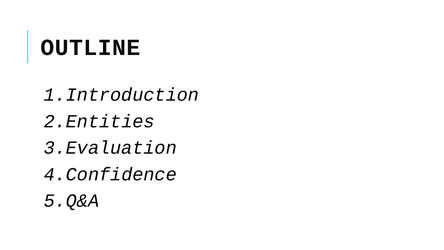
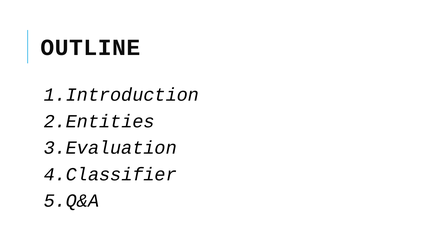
4.Confidence: 4.Confidence -> 4.Classifier
